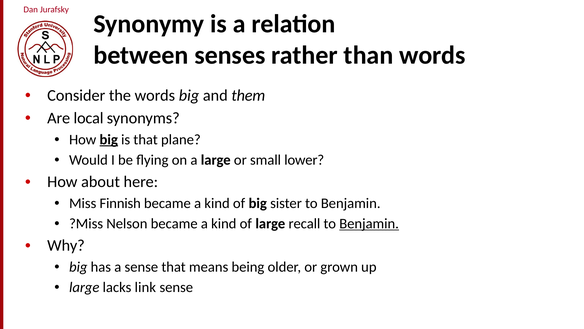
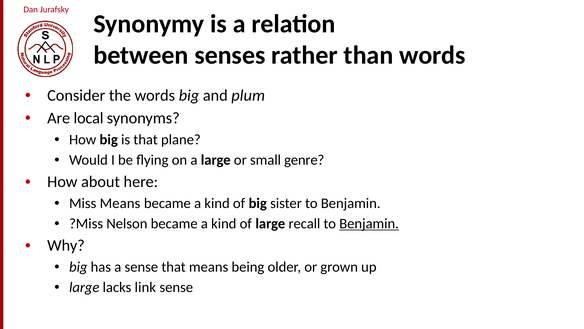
them: them -> plum
big at (109, 139) underline: present -> none
lower: lower -> genre
Miss Finnish: Finnish -> Means
